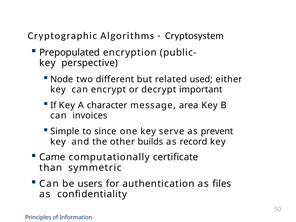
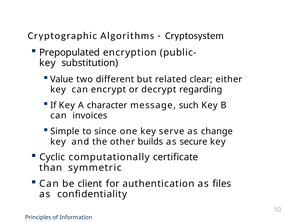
perspective: perspective -> substitution
Node: Node -> Value
used: used -> clear
important: important -> regarding
area: area -> such
prevent: prevent -> change
record: record -> secure
Came: Came -> Cyclic
users: users -> client
